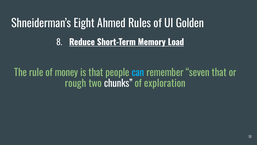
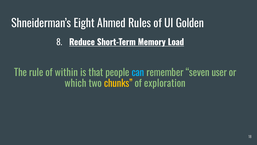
money: money -> within
seven that: that -> user
rough: rough -> which
chunks colour: white -> yellow
